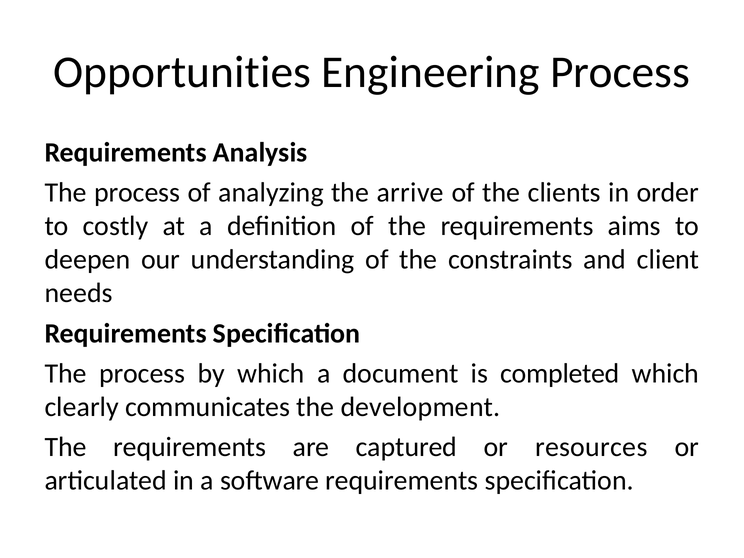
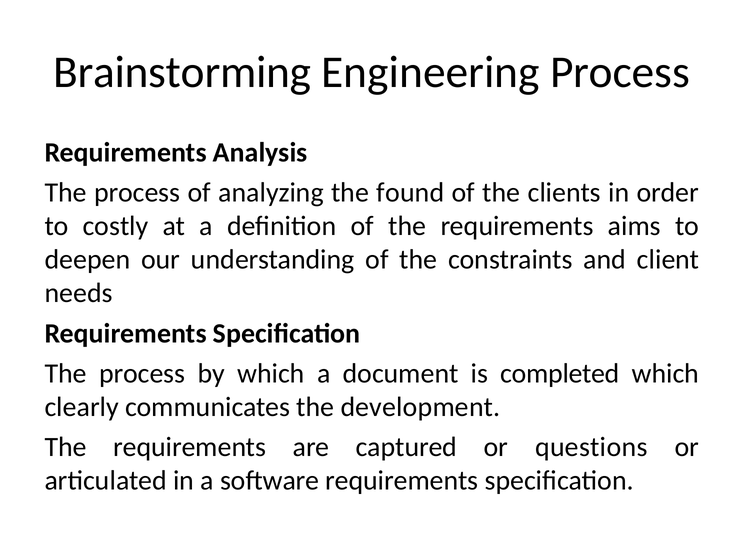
Opportunities: Opportunities -> Brainstorming
arrive: arrive -> found
resources: resources -> questions
